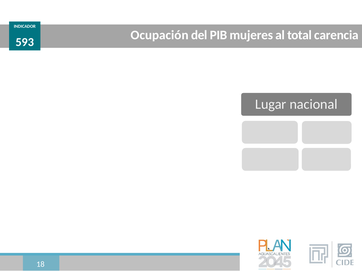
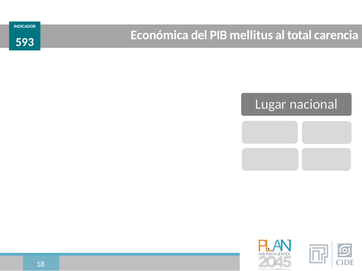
Ocupación: Ocupación -> Económica
mujeres: mujeres -> mellitus
